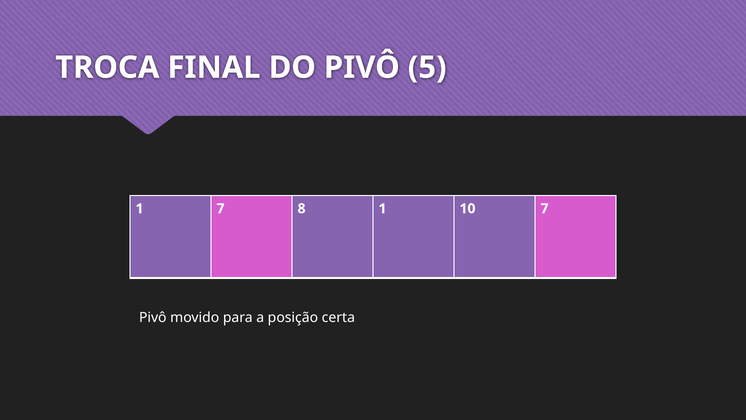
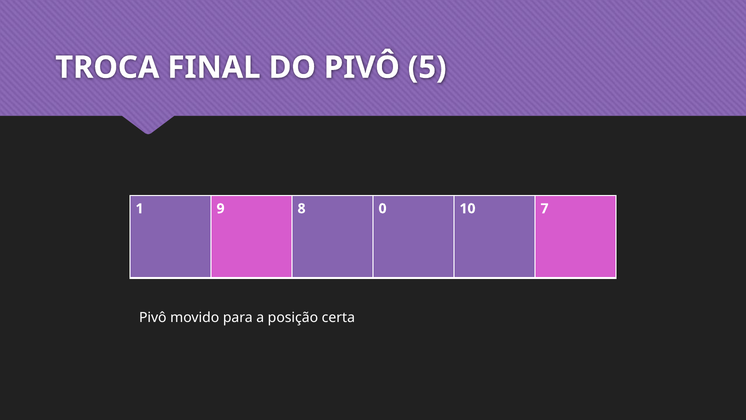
1 7: 7 -> 9
8 1: 1 -> 0
